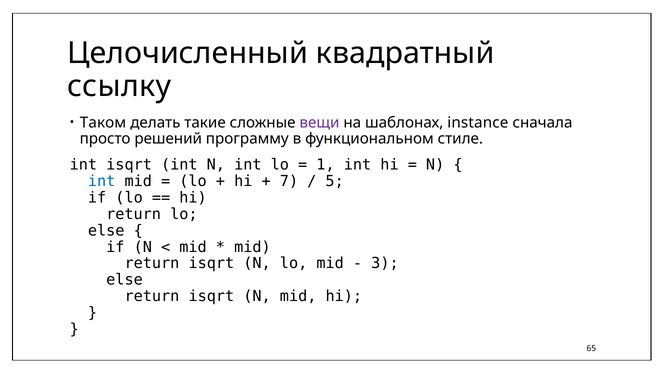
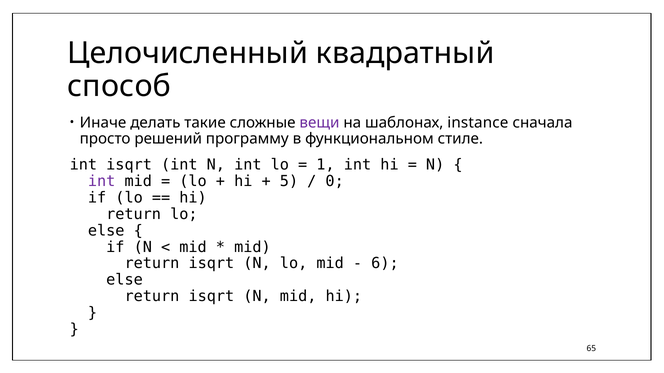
ссылку: ссылку -> способ
Таком: Таком -> Иначе
int at (102, 182) colour: blue -> purple
7: 7 -> 5
5: 5 -> 0
3: 3 -> 6
